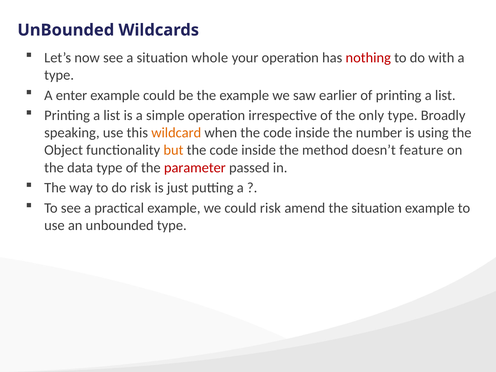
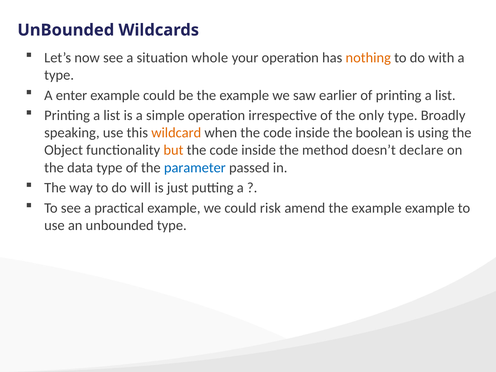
nothing colour: red -> orange
number: number -> boolean
feature: feature -> declare
parameter colour: red -> blue
do risk: risk -> will
amend the situation: situation -> example
